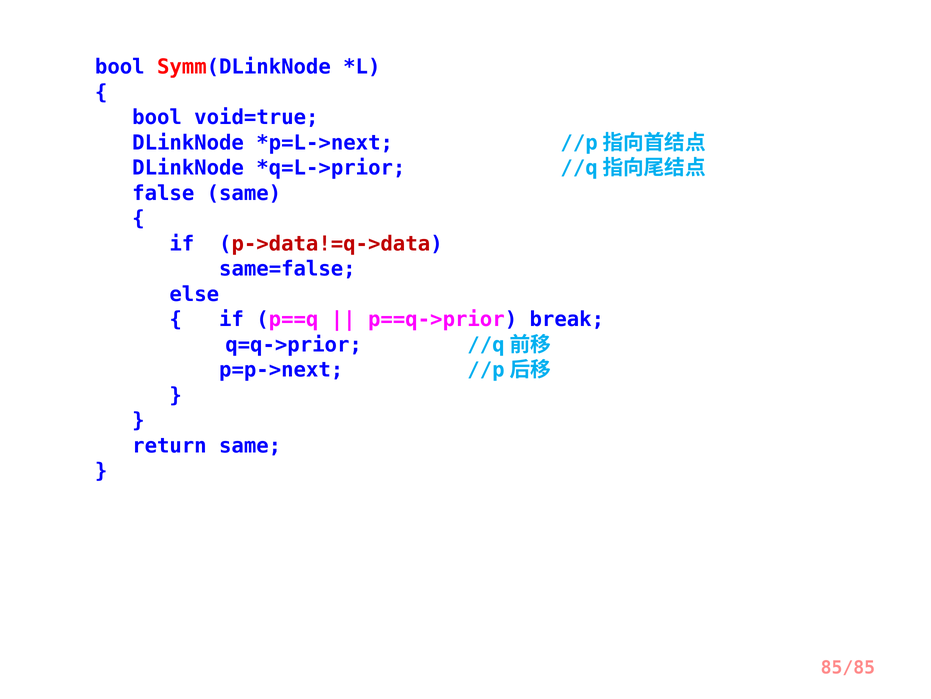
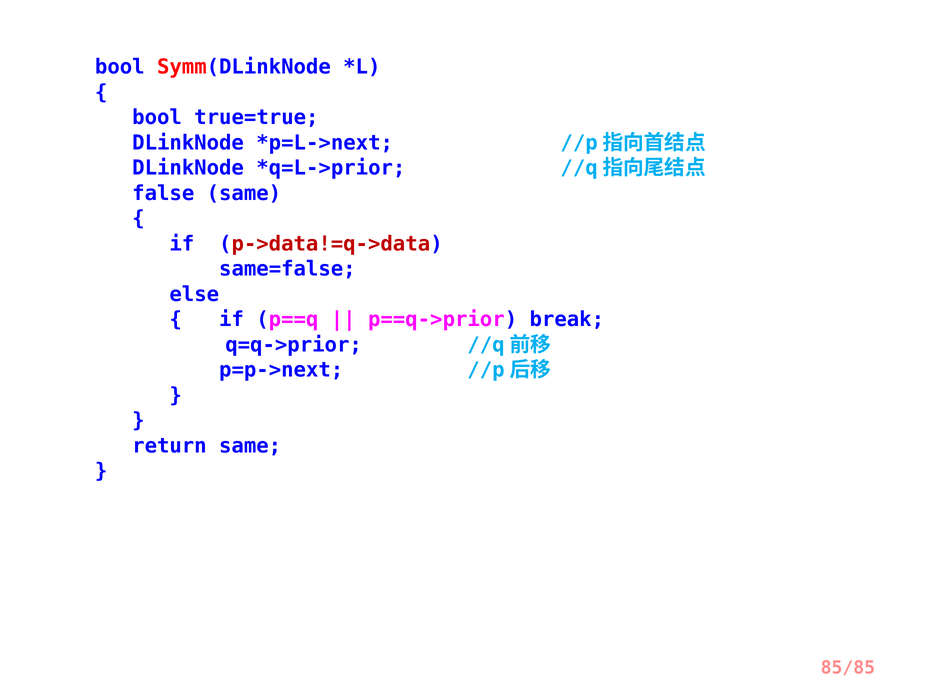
void=true: void=true -> true=true
